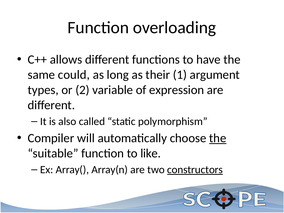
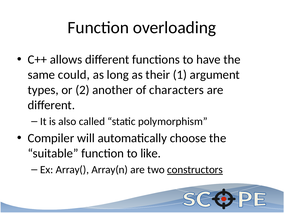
variable: variable -> another
expression: expression -> characters
the at (218, 138) underline: present -> none
